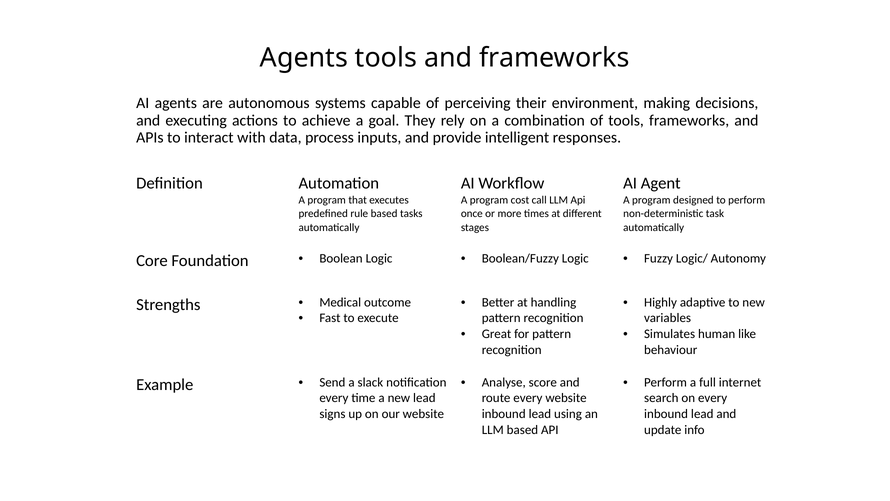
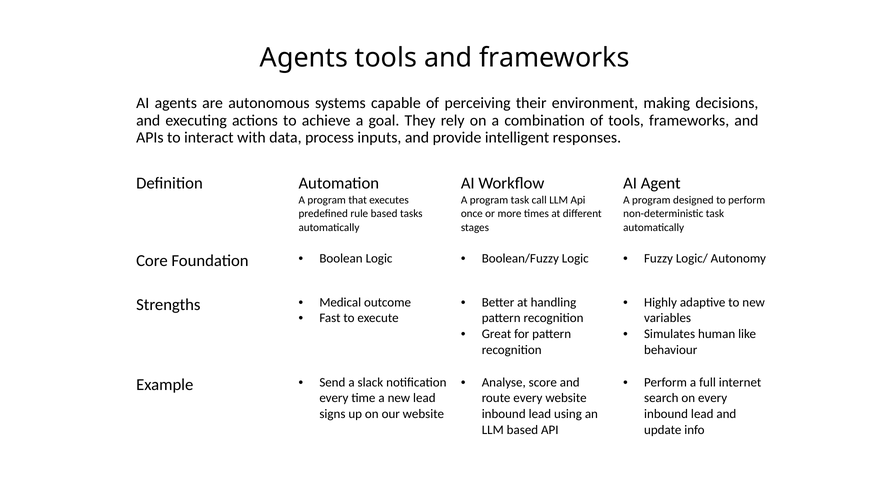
program cost: cost -> task
